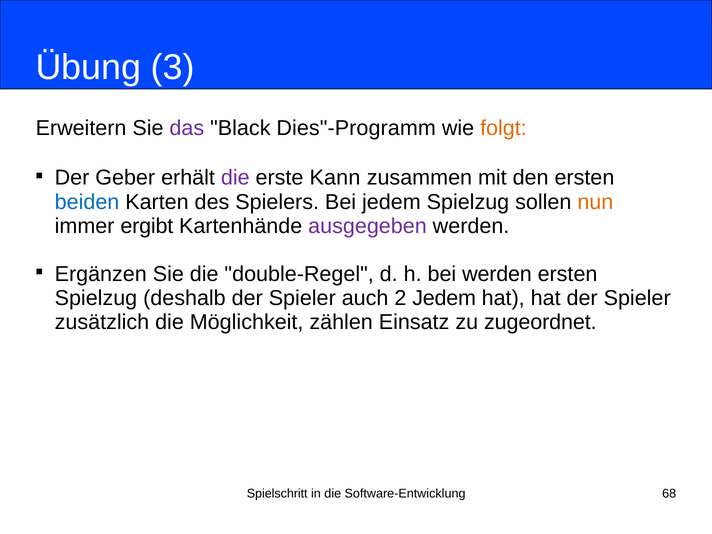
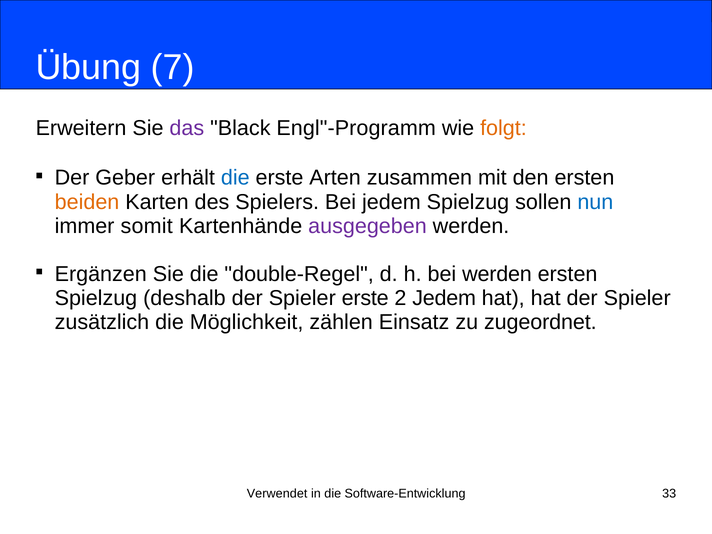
3: 3 -> 7
Dies"-Programm: Dies"-Programm -> Engl"-Programm
die at (235, 178) colour: purple -> blue
Kann: Kann -> Arten
beiden colour: blue -> orange
nun colour: orange -> blue
ergibt: ergibt -> somit
Spieler auch: auch -> erste
Spielschritt: Spielschritt -> Verwendet
68: 68 -> 33
